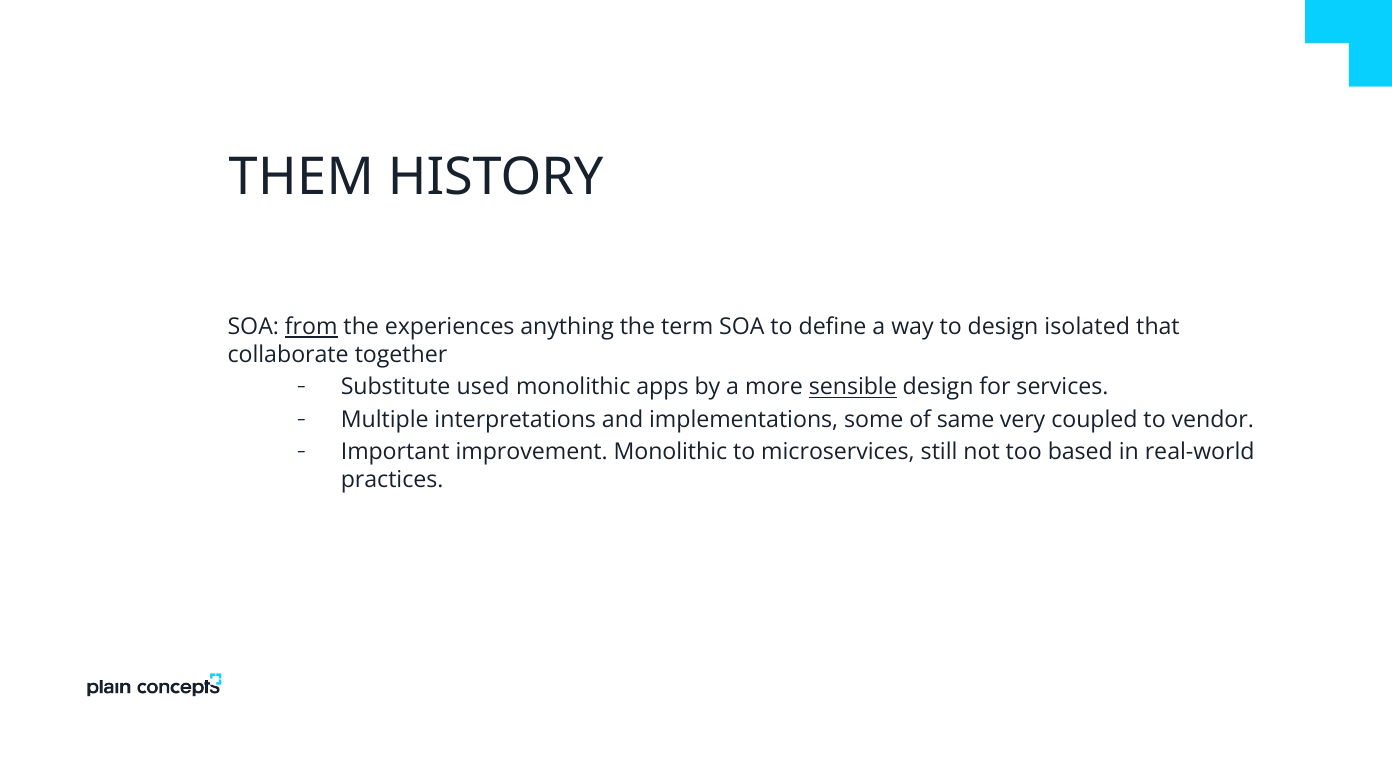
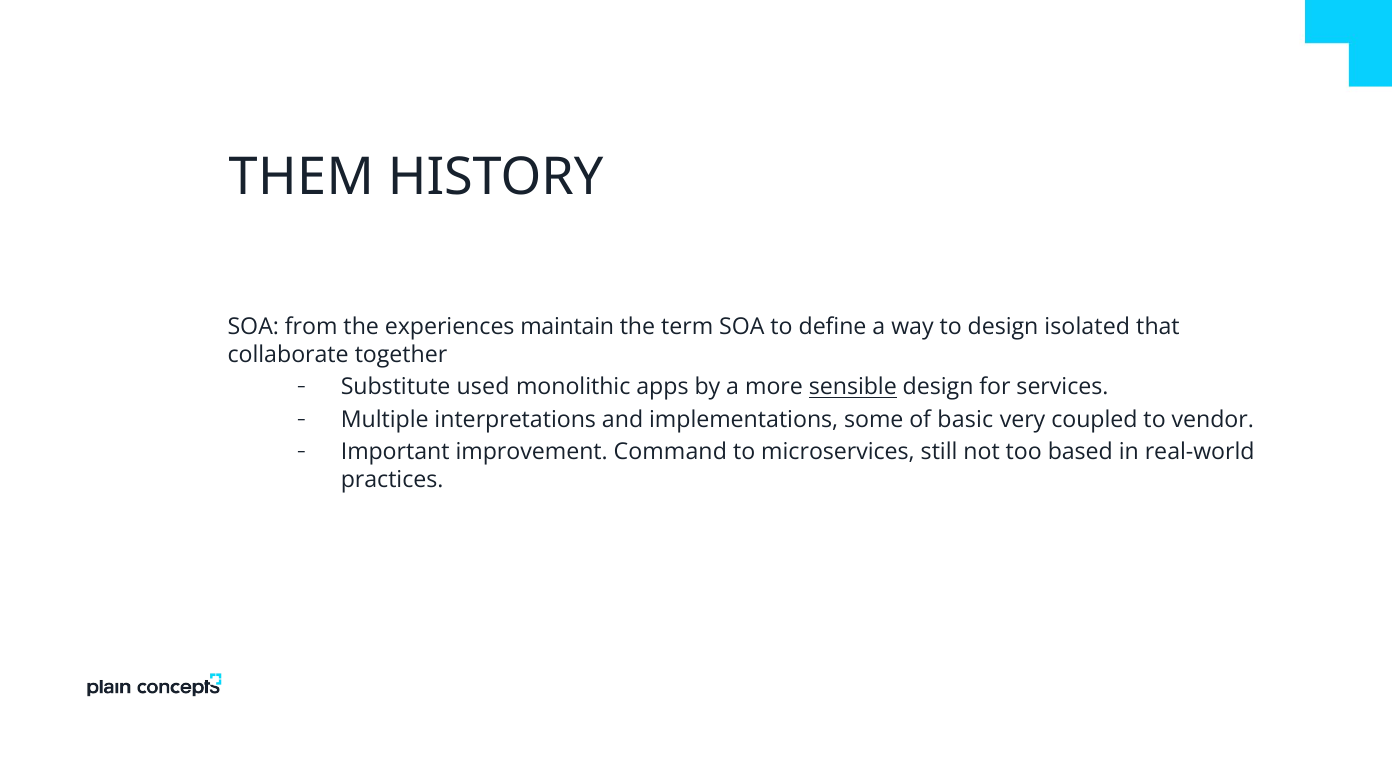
from underline: present -> none
anything: anything -> maintain
same: same -> basic
improvement Monolithic: Monolithic -> Command
